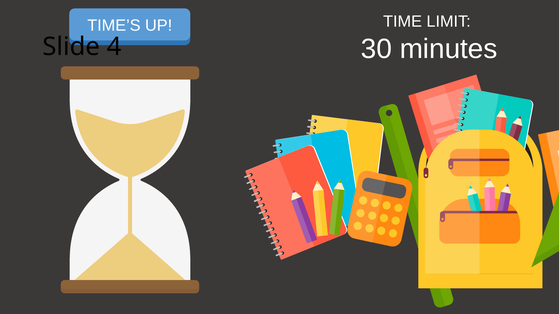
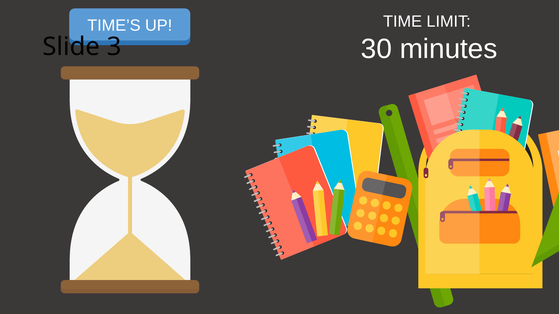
4: 4 -> 3
